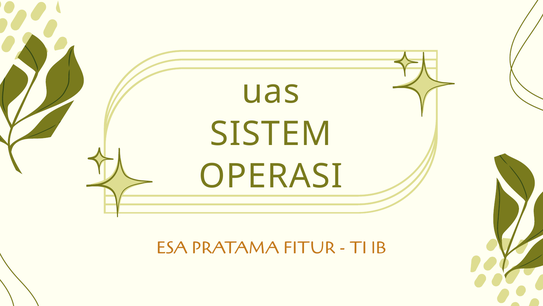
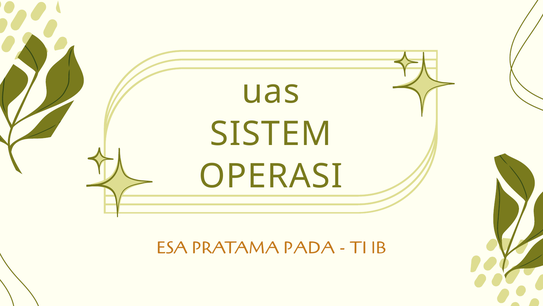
FITUR: FITUR -> PADA
